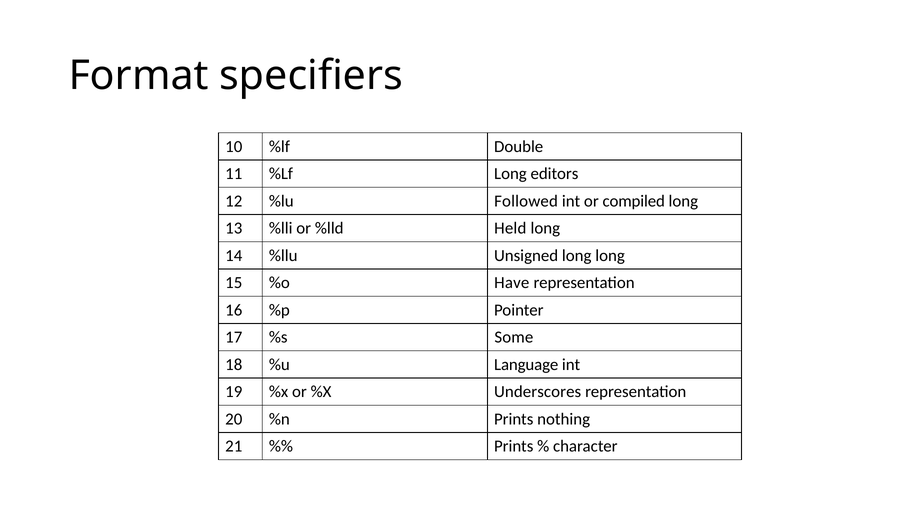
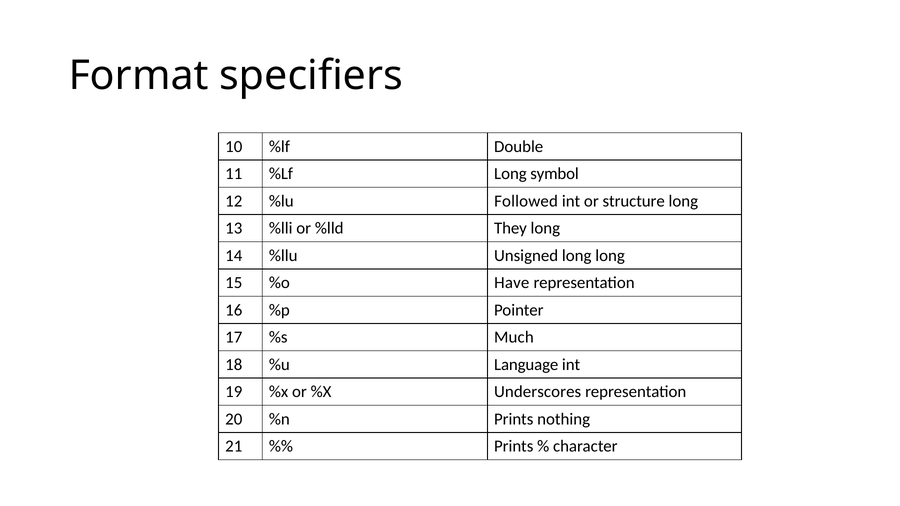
editors: editors -> symbol
compiled: compiled -> structure
Held: Held -> They
Some: Some -> Much
